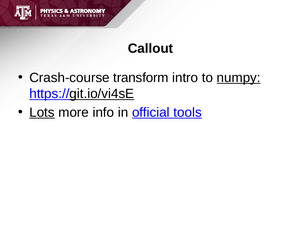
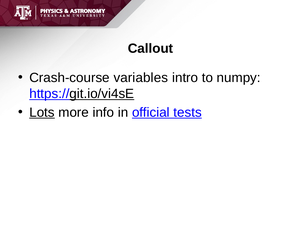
transform: transform -> variables
numpy underline: present -> none
tools: tools -> tests
